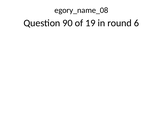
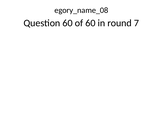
Question 90: 90 -> 60
of 19: 19 -> 60
6: 6 -> 7
